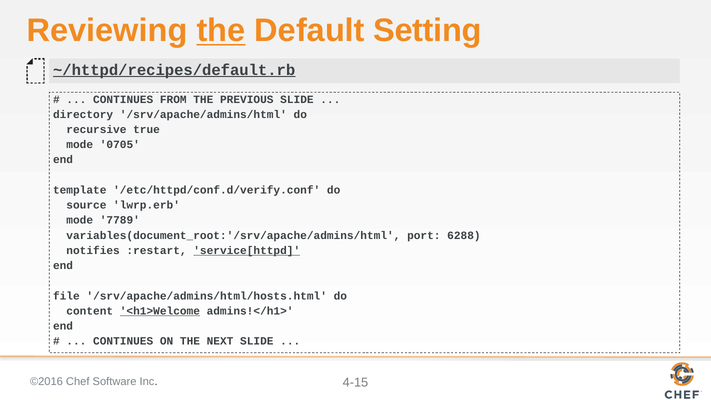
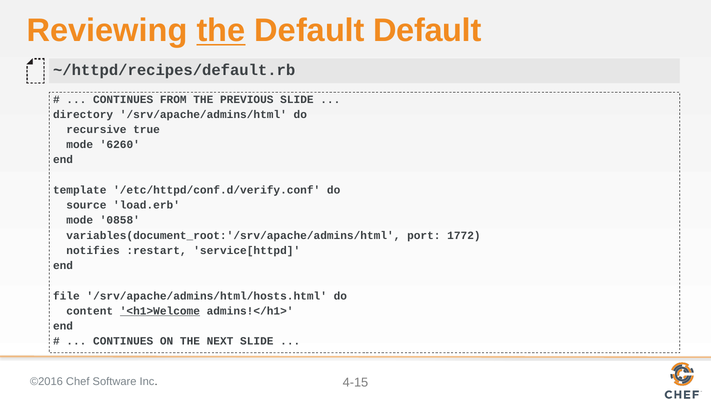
Default Setting: Setting -> Default
~/httpd/recipes/default.rb underline: present -> none
0705: 0705 -> 6260
lwrp.erb: lwrp.erb -> load.erb
7789: 7789 -> 0858
6288: 6288 -> 1772
service[httpd underline: present -> none
